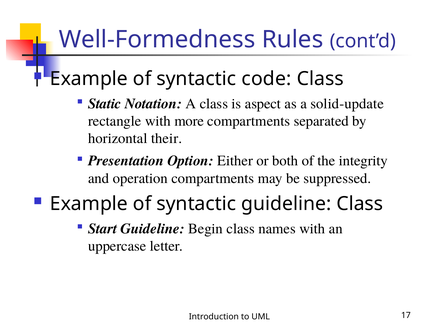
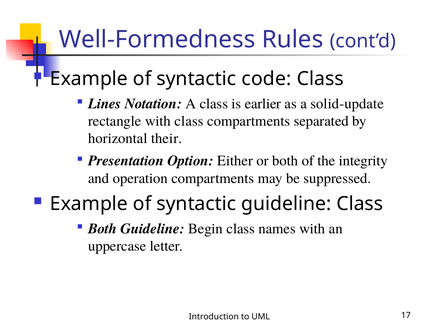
Static: Static -> Lines
aspect: aspect -> earlier
with more: more -> class
Start at (103, 229): Start -> Both
